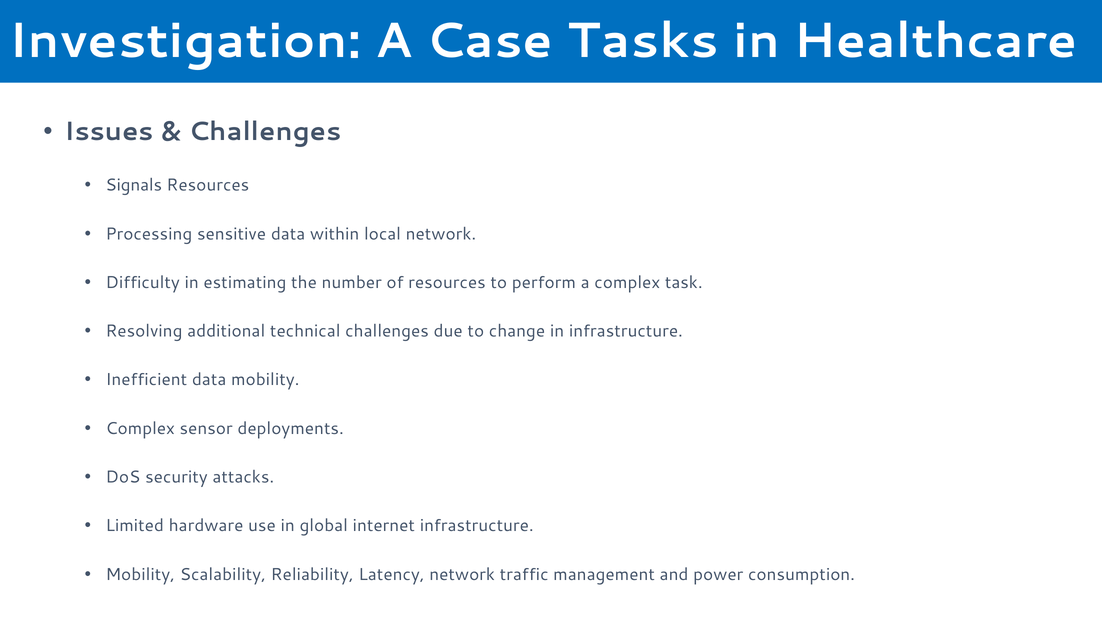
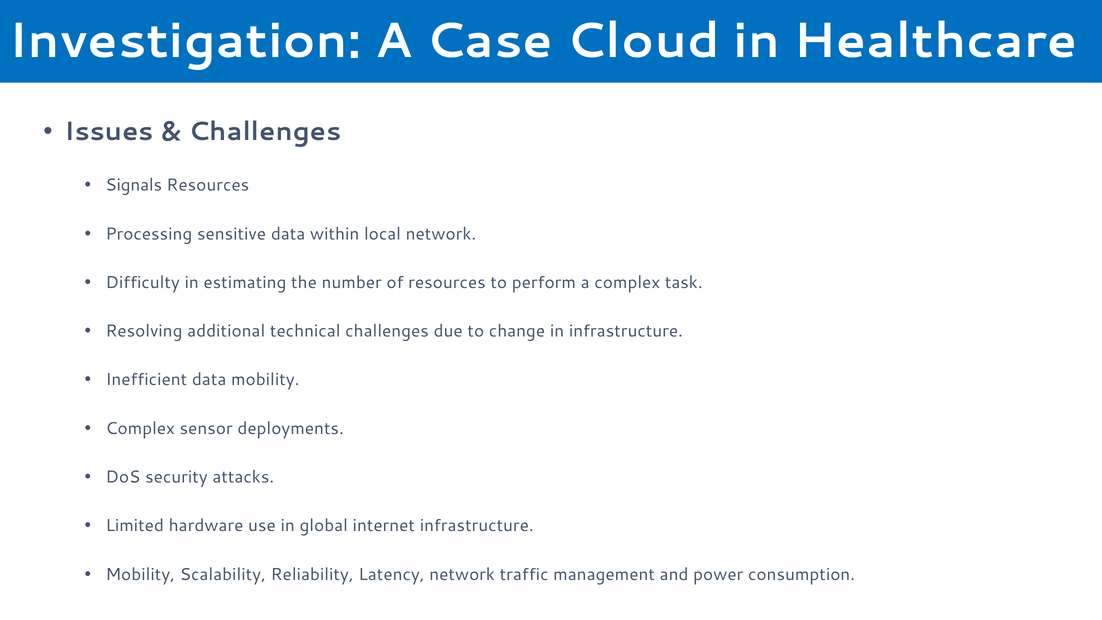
Tasks: Tasks -> Cloud
